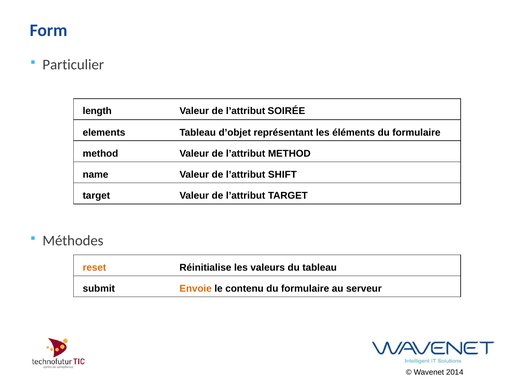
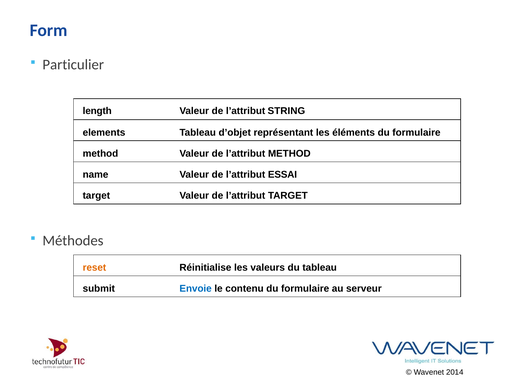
SOIRÉE: SOIRÉE -> STRING
SHIFT: SHIFT -> ESSAI
Envoie colour: orange -> blue
